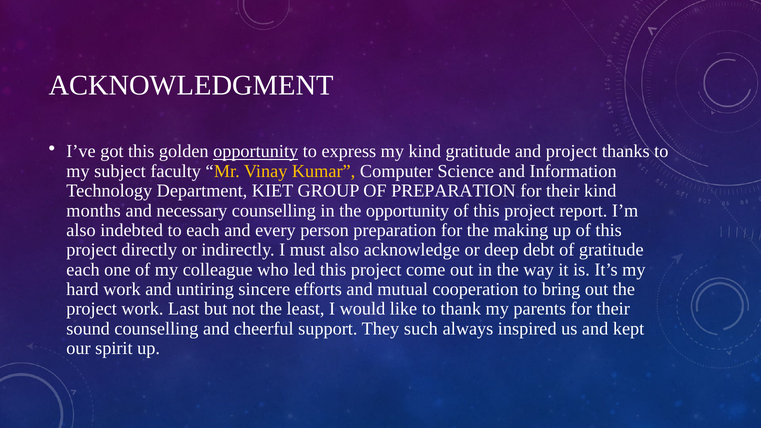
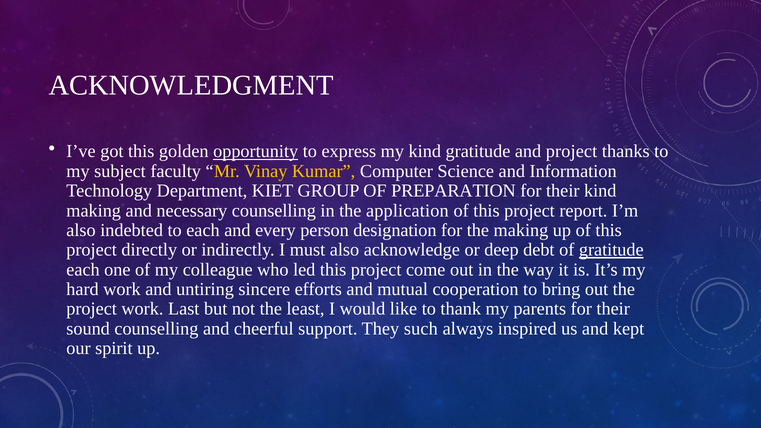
months at (94, 211): months -> making
the opportunity: opportunity -> application
person preparation: preparation -> designation
gratitude at (611, 250) underline: none -> present
